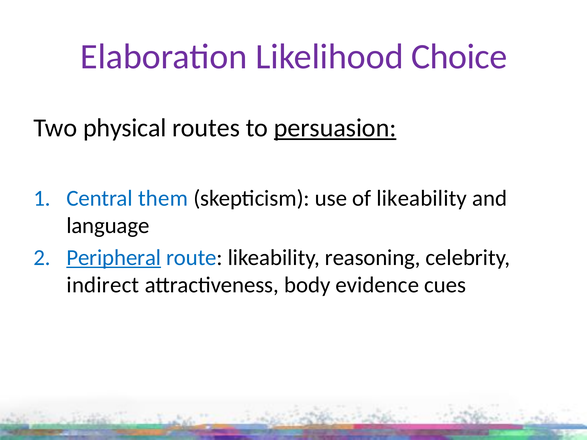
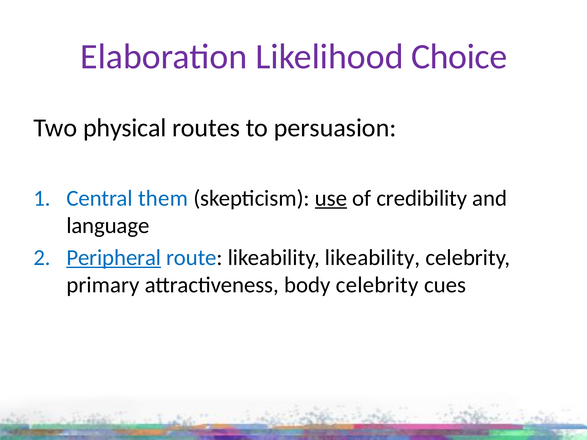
persuasion underline: present -> none
use underline: none -> present
of likeability: likeability -> credibility
likeability reasoning: reasoning -> likeability
indirect: indirect -> primary
body evidence: evidence -> celebrity
